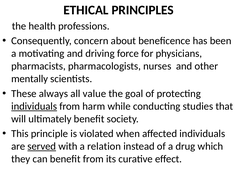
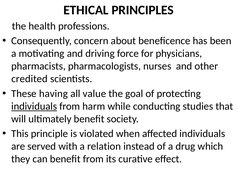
mentally: mentally -> credited
always: always -> having
served underline: present -> none
